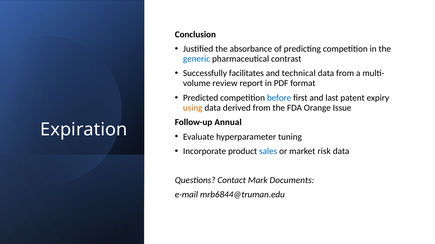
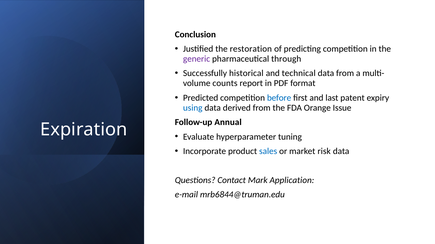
absorbance: absorbance -> restoration
generic colour: blue -> purple
contrast: contrast -> through
facilitates: facilitates -> historical
review: review -> counts
using colour: orange -> blue
Documents: Documents -> Application
